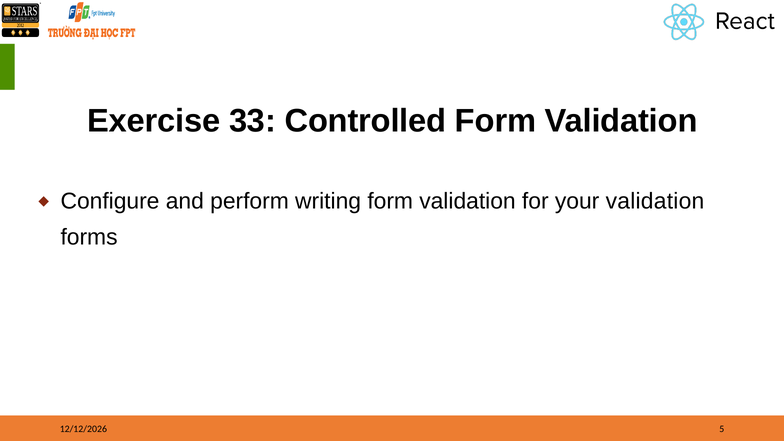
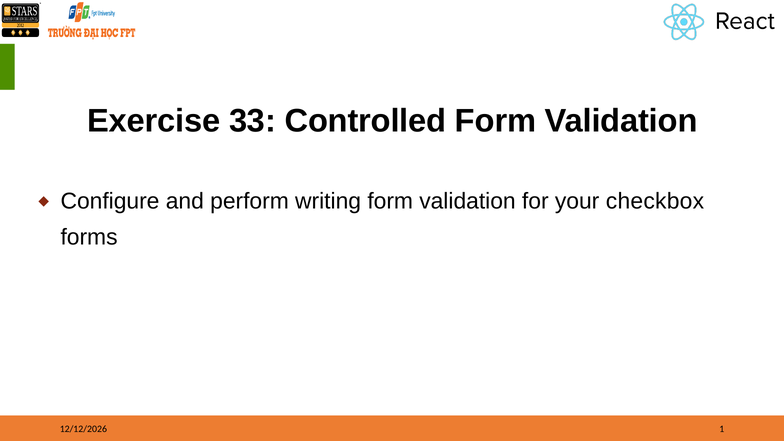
your validation: validation -> checkbox
5: 5 -> 1
